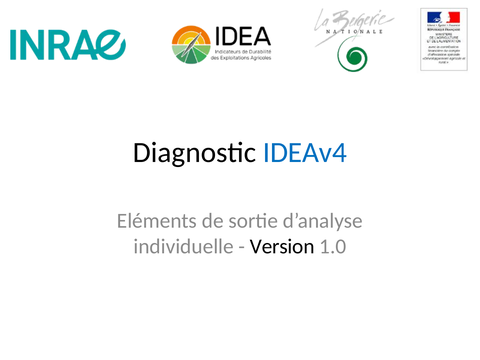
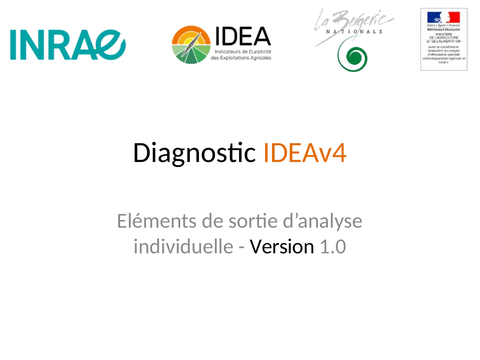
IDEAv4 colour: blue -> orange
